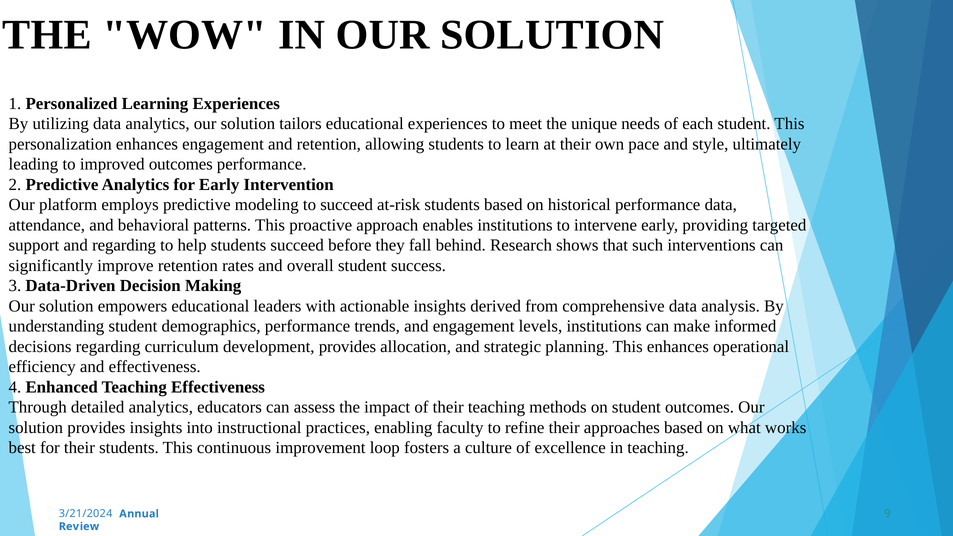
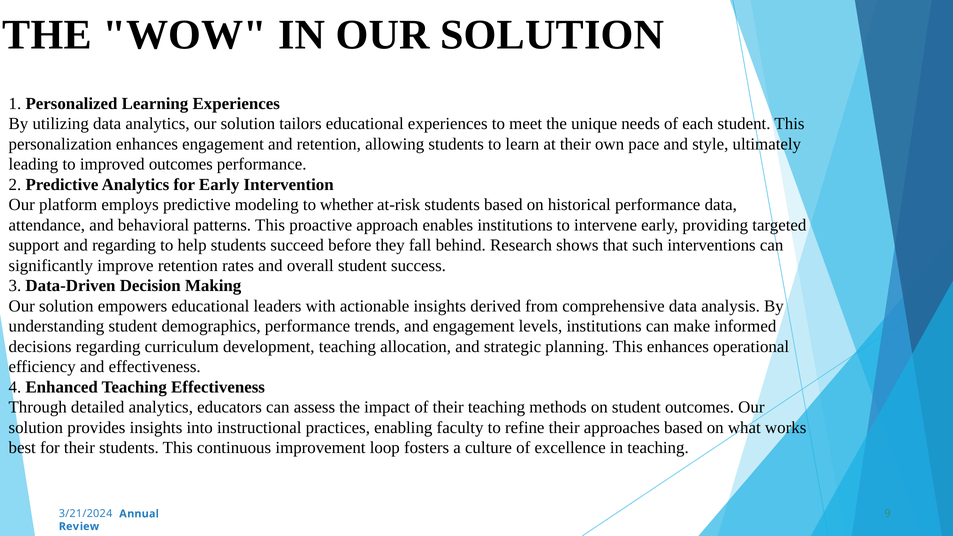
to succeed: succeed -> whether
development provides: provides -> teaching
